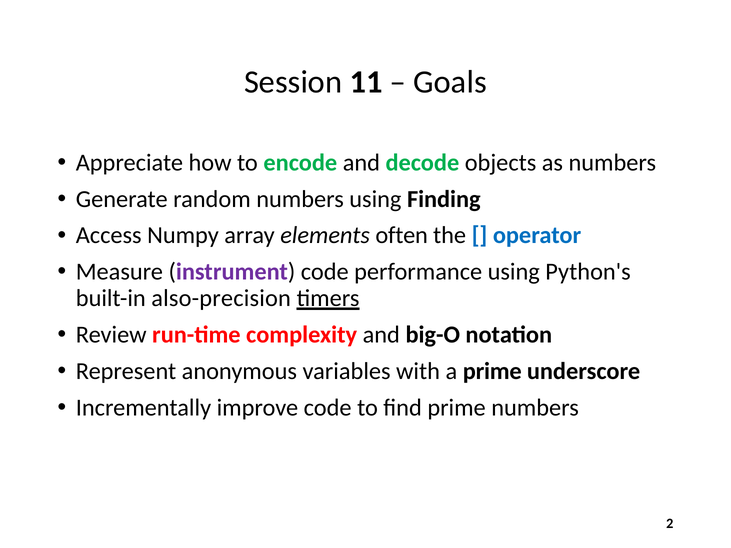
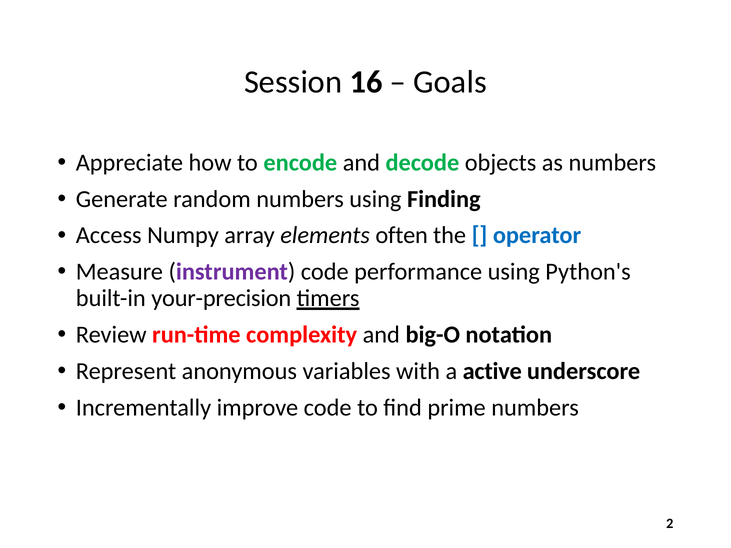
11: 11 -> 16
also-precision: also-precision -> your-precision
a prime: prime -> active
